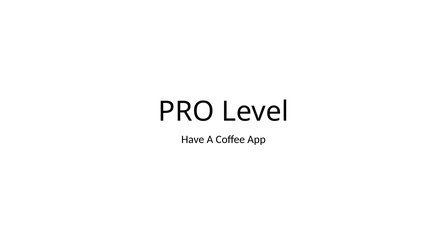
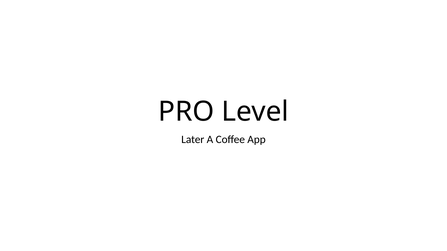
Have: Have -> Later
